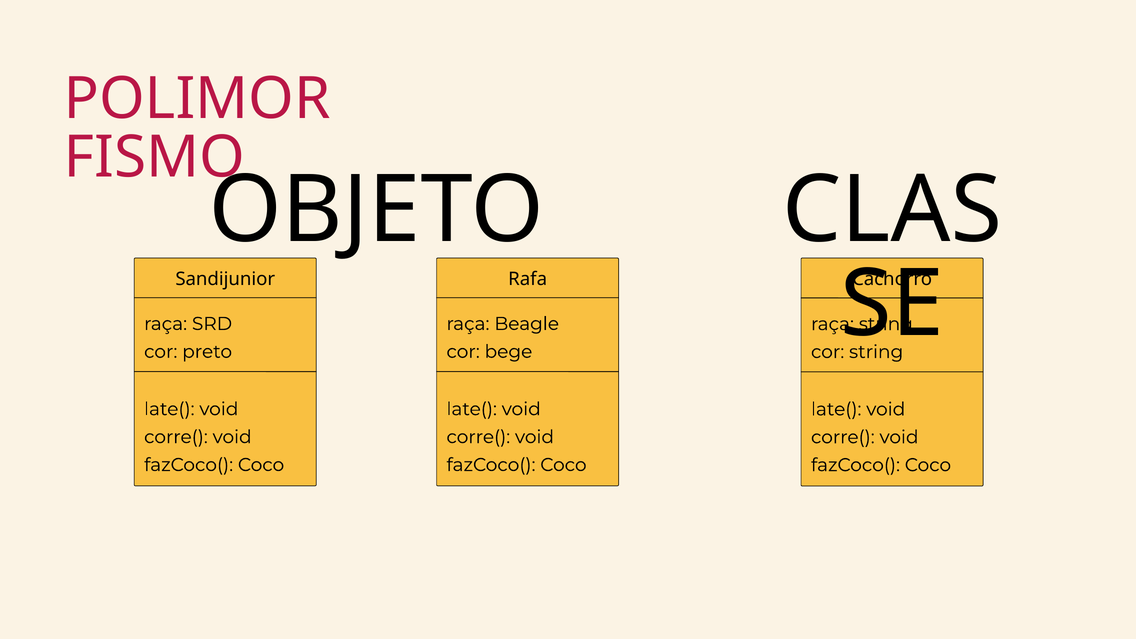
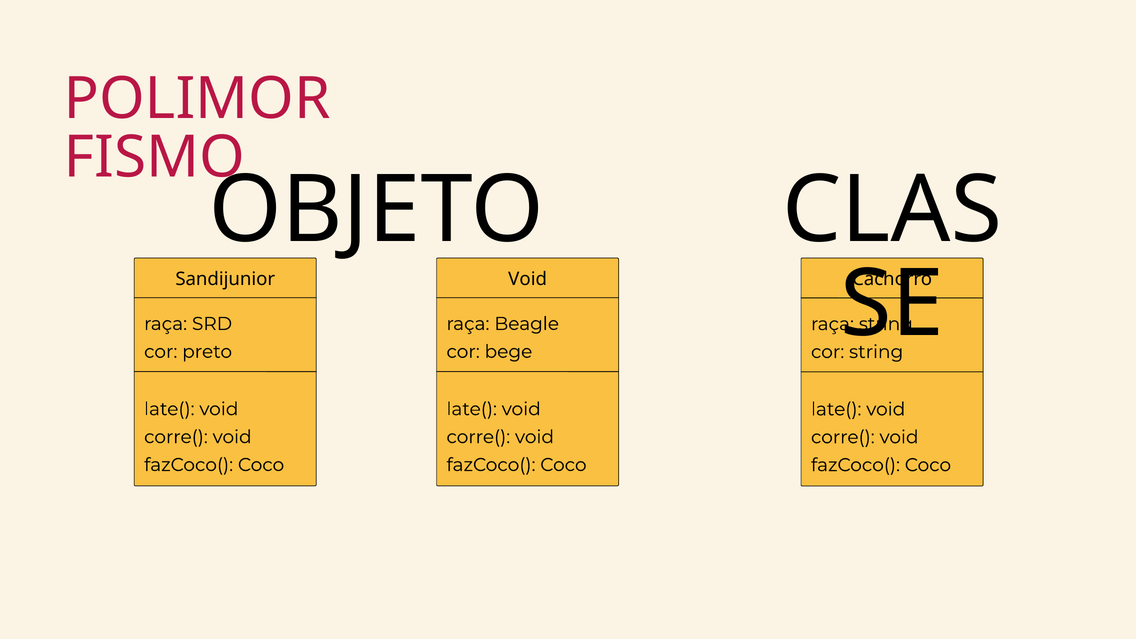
Rafa at (528, 279): Rafa -> Void
